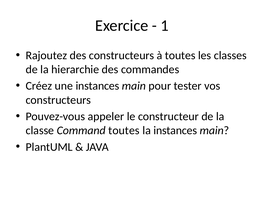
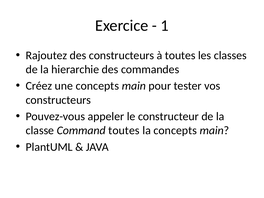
une instances: instances -> concepts
la instances: instances -> concepts
